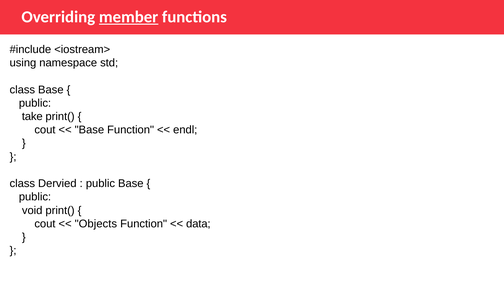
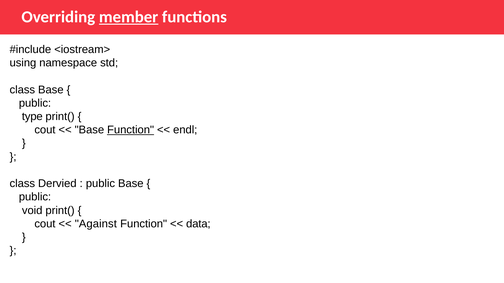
take: take -> type
Function at (131, 130) underline: none -> present
Objects: Objects -> Against
